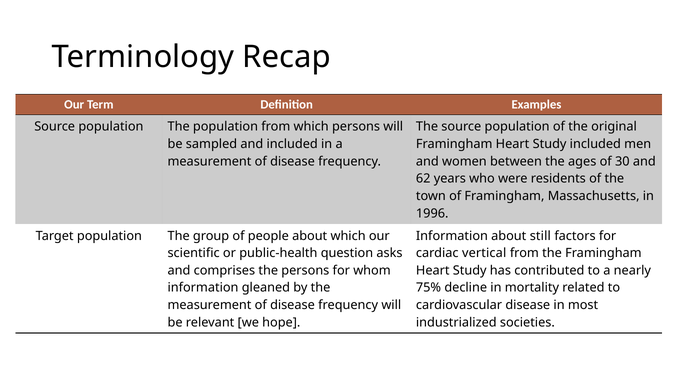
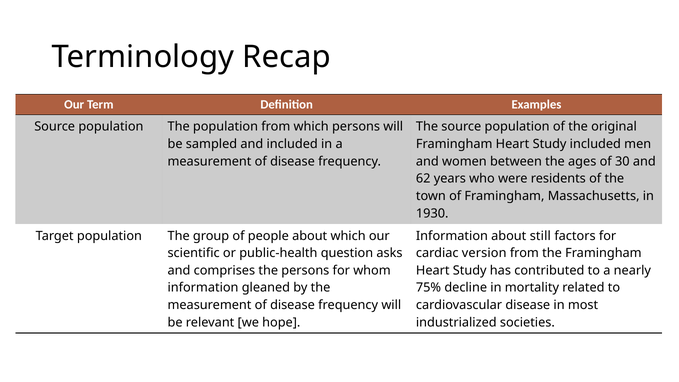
1996: 1996 -> 1930
vertical: vertical -> version
